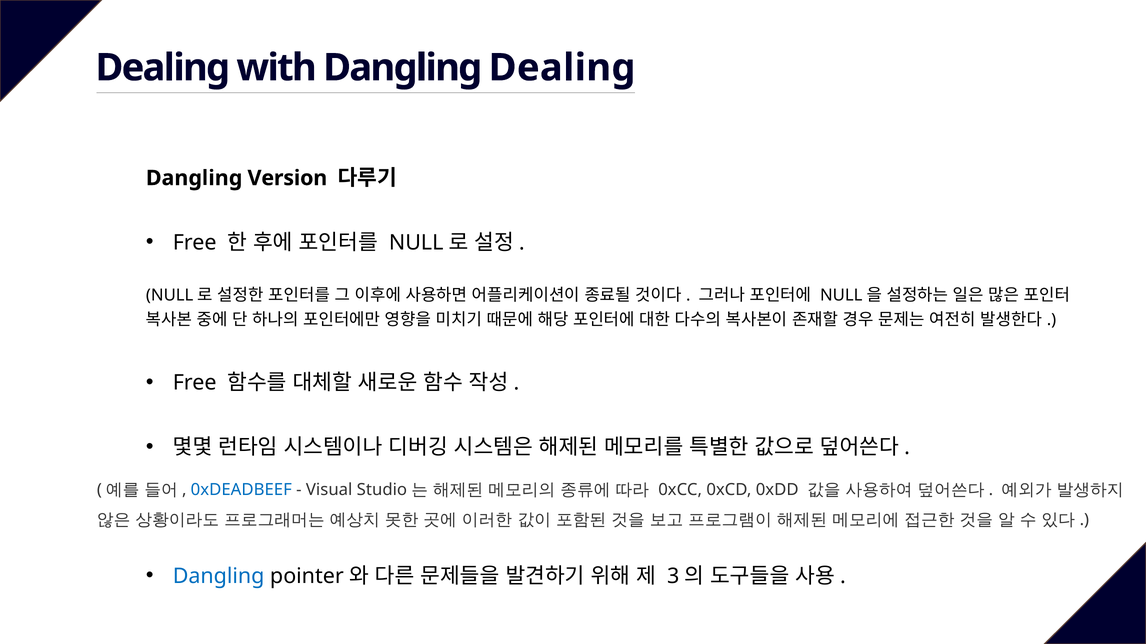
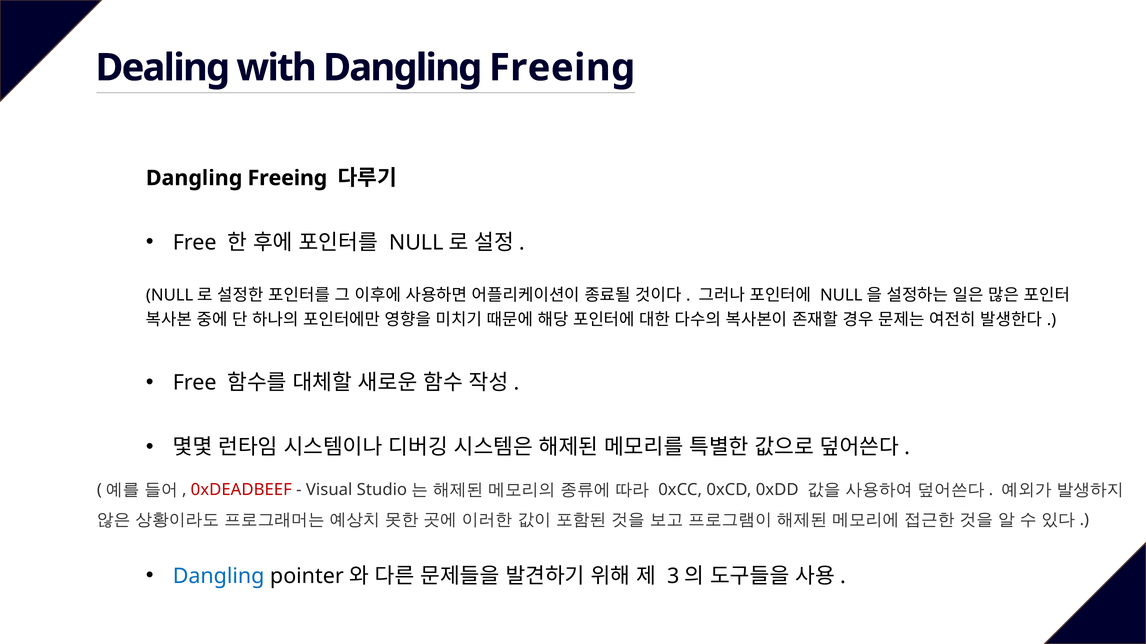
with Dangling Dealing: Dealing -> Freeing
Version at (287, 178): Version -> Freeing
0xDEADBEEF colour: blue -> red
